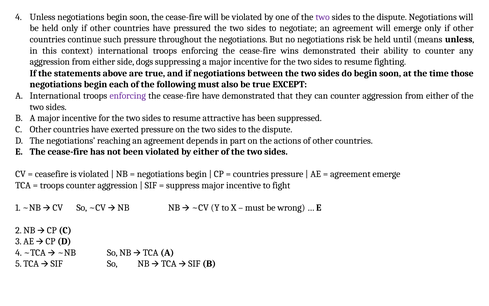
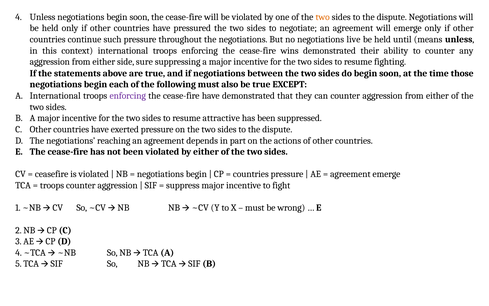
two at (323, 17) colour: purple -> orange
risk: risk -> live
dogs: dogs -> sure
